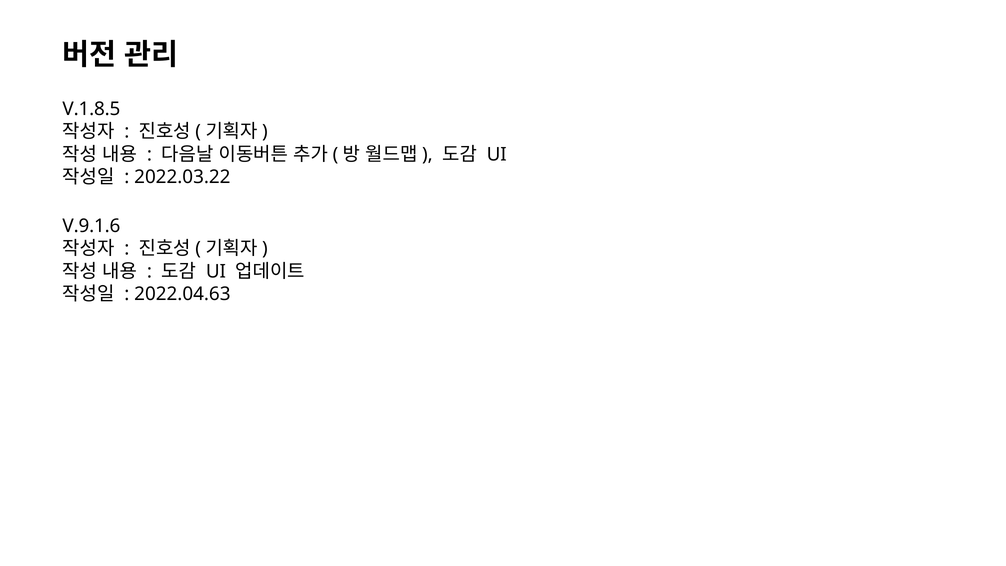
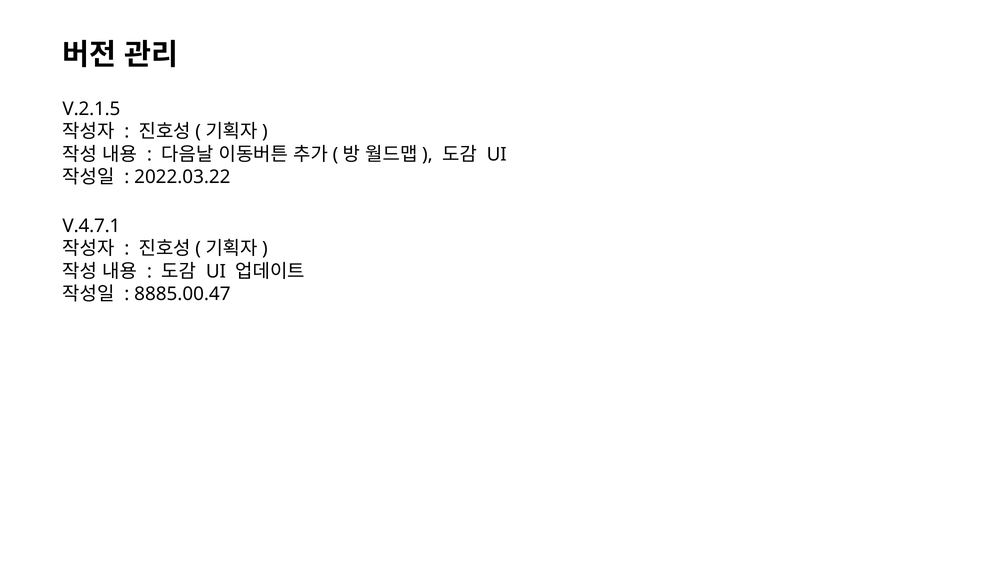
V.1.8.5: V.1.8.5 -> V.2.1.5
V.9.1.6: V.9.1.6 -> V.4.7.1
2022.04.63: 2022.04.63 -> 8885.00.47
